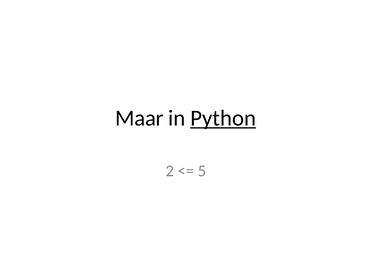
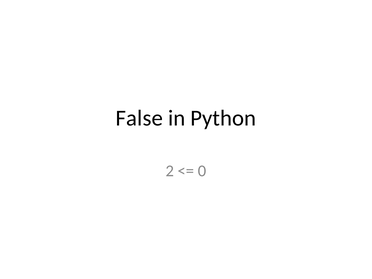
Maar: Maar -> False
Python underline: present -> none
5: 5 -> 0
